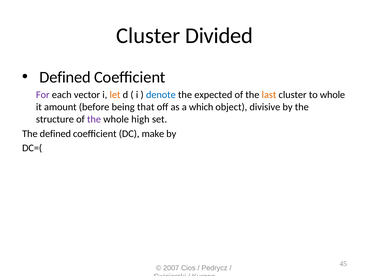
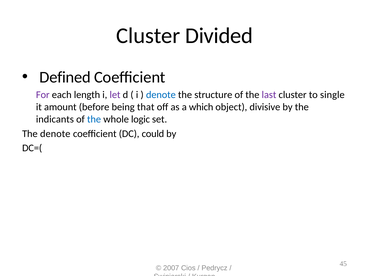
vector: vector -> length
let colour: orange -> purple
expected: expected -> structure
last colour: orange -> purple
to whole: whole -> single
structure: structure -> indicants
the at (94, 120) colour: purple -> blue
high: high -> logic
The defined: defined -> denote
make: make -> could
